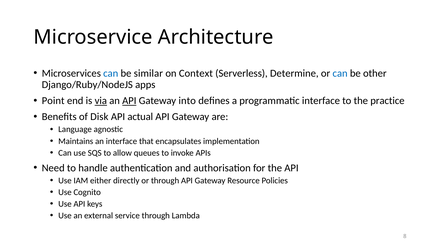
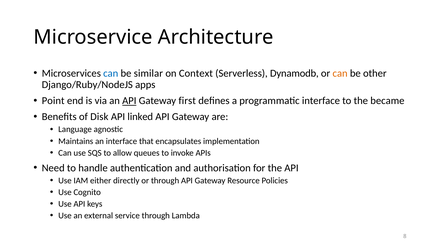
Determine: Determine -> Dynamodb
can at (340, 73) colour: blue -> orange
via underline: present -> none
into: into -> first
practice: practice -> became
actual: actual -> linked
